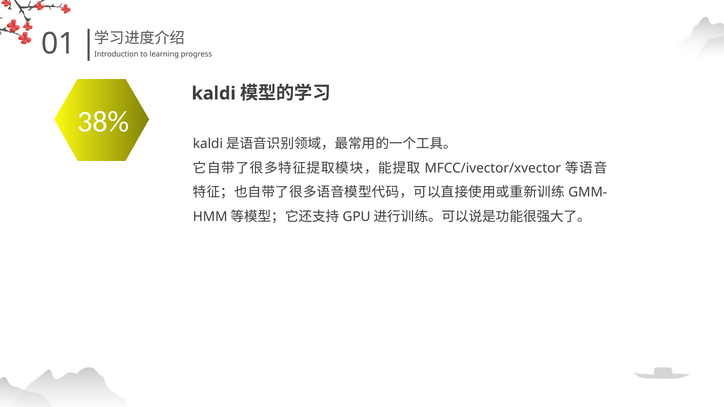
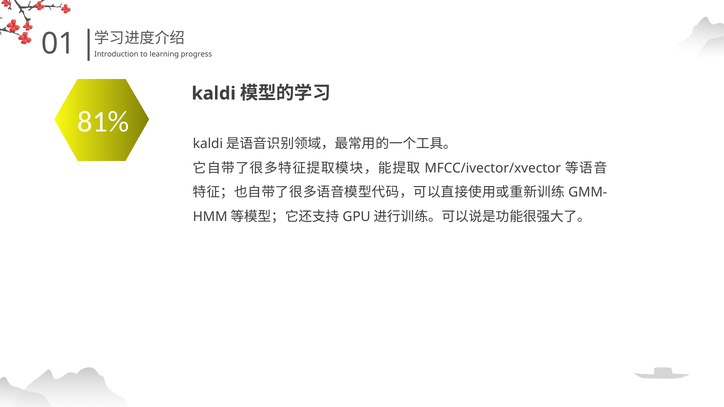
38%: 38% -> 81%
